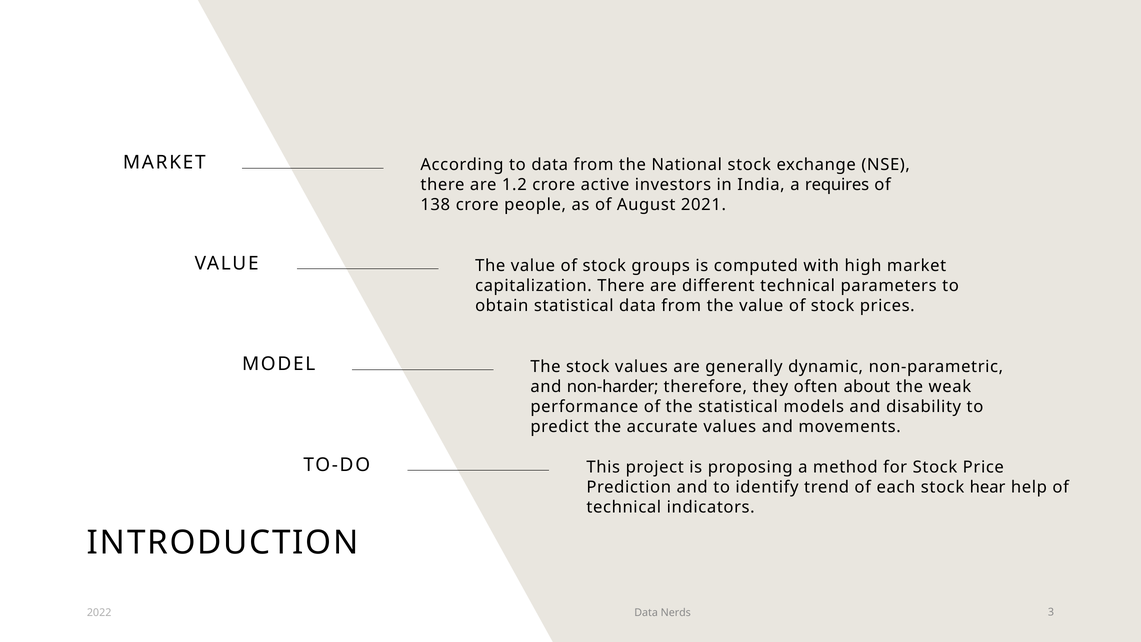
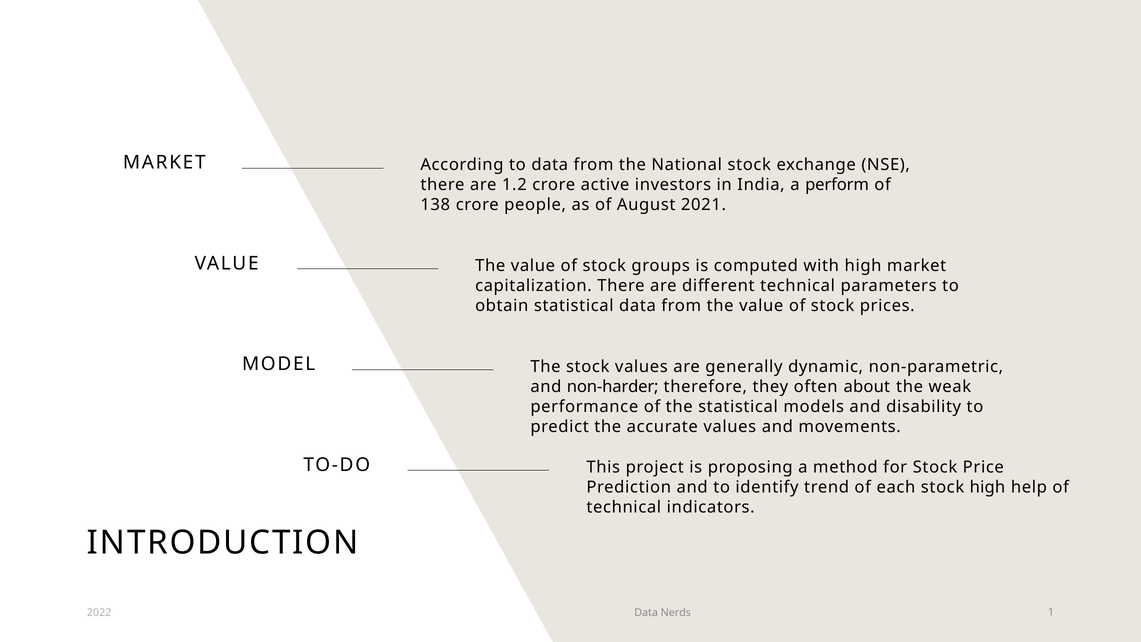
requires: requires -> perform
stock hear: hear -> high
3: 3 -> 1
